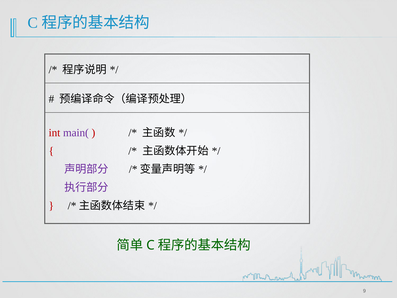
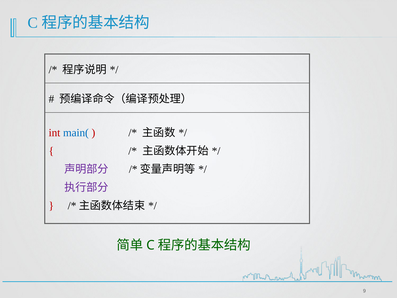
main( colour: purple -> blue
